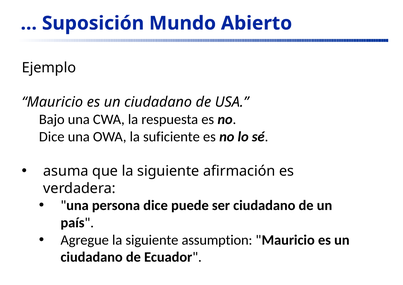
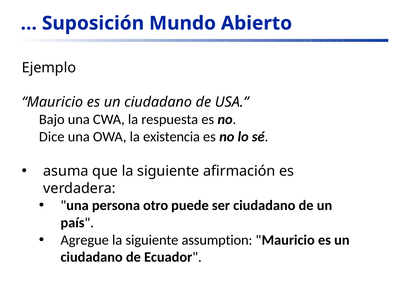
suficiente: suficiente -> existencia
persona dice: dice -> otro
